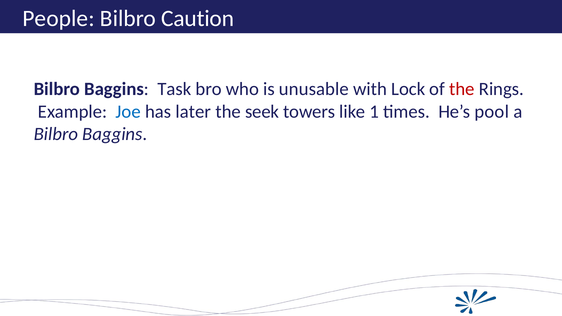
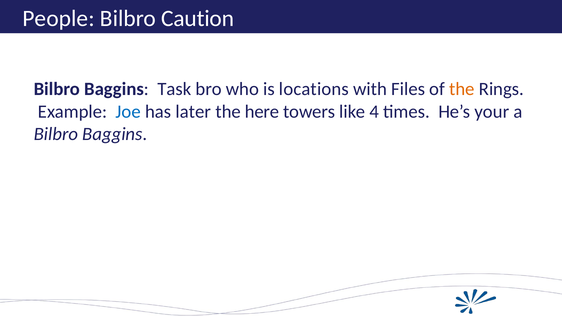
unusable: unusable -> locations
Lock: Lock -> Files
the at (462, 89) colour: red -> orange
seek: seek -> here
1: 1 -> 4
pool: pool -> your
